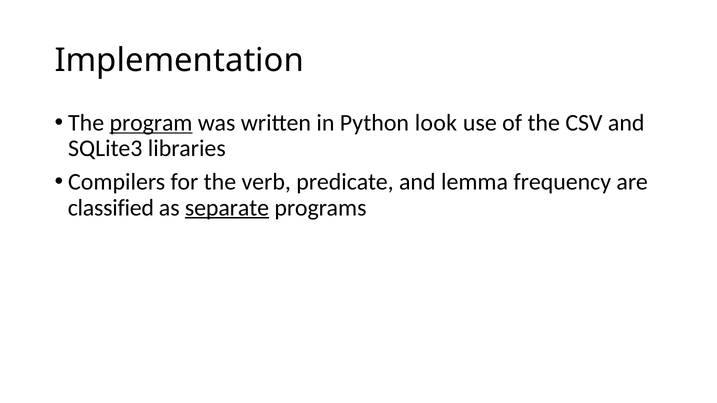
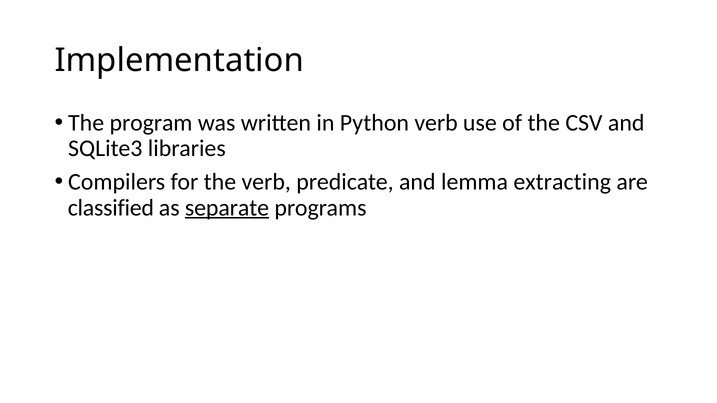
program underline: present -> none
Python look: look -> verb
frequency: frequency -> extracting
